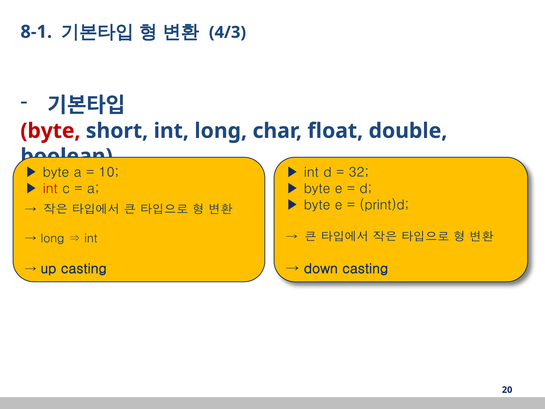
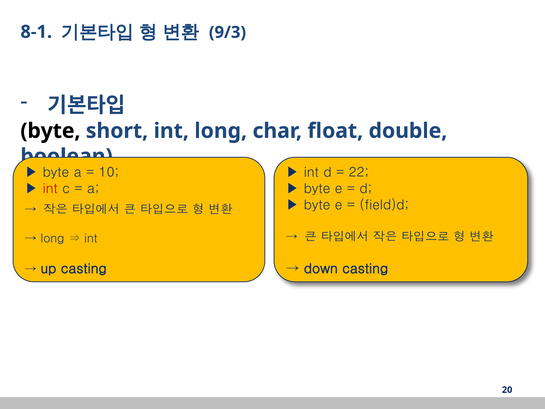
4/3: 4/3 -> 9/3
byte at (50, 131) colour: red -> black
32: 32 -> 22
print)d: print)d -> field)d
